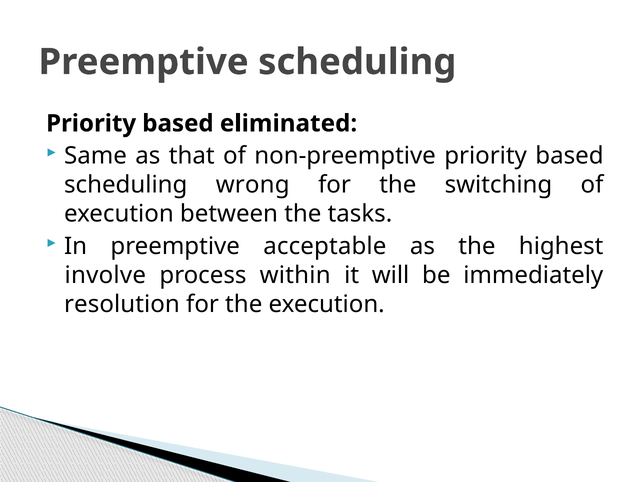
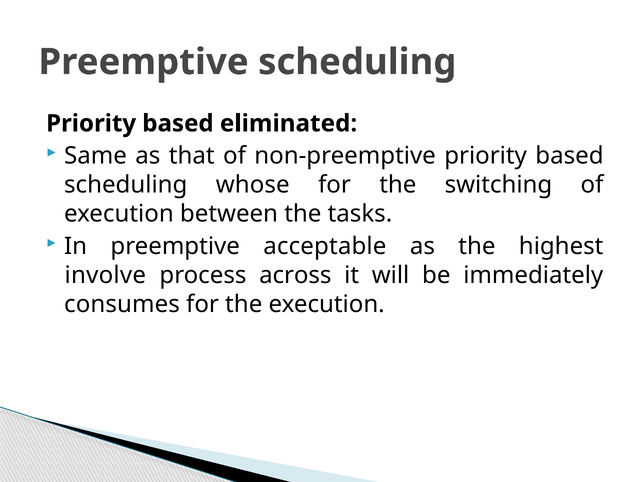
wrong: wrong -> whose
within: within -> across
resolution: resolution -> consumes
